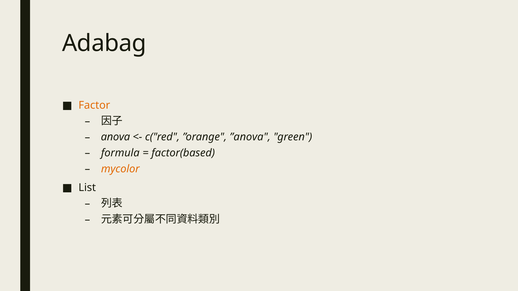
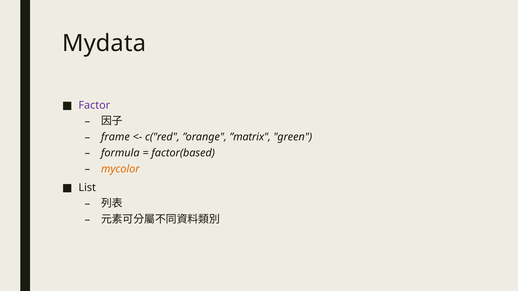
Adabag: Adabag -> Mydata
Factor colour: orange -> purple
anova: anova -> frame
”anova: ”anova -> ”matrix
